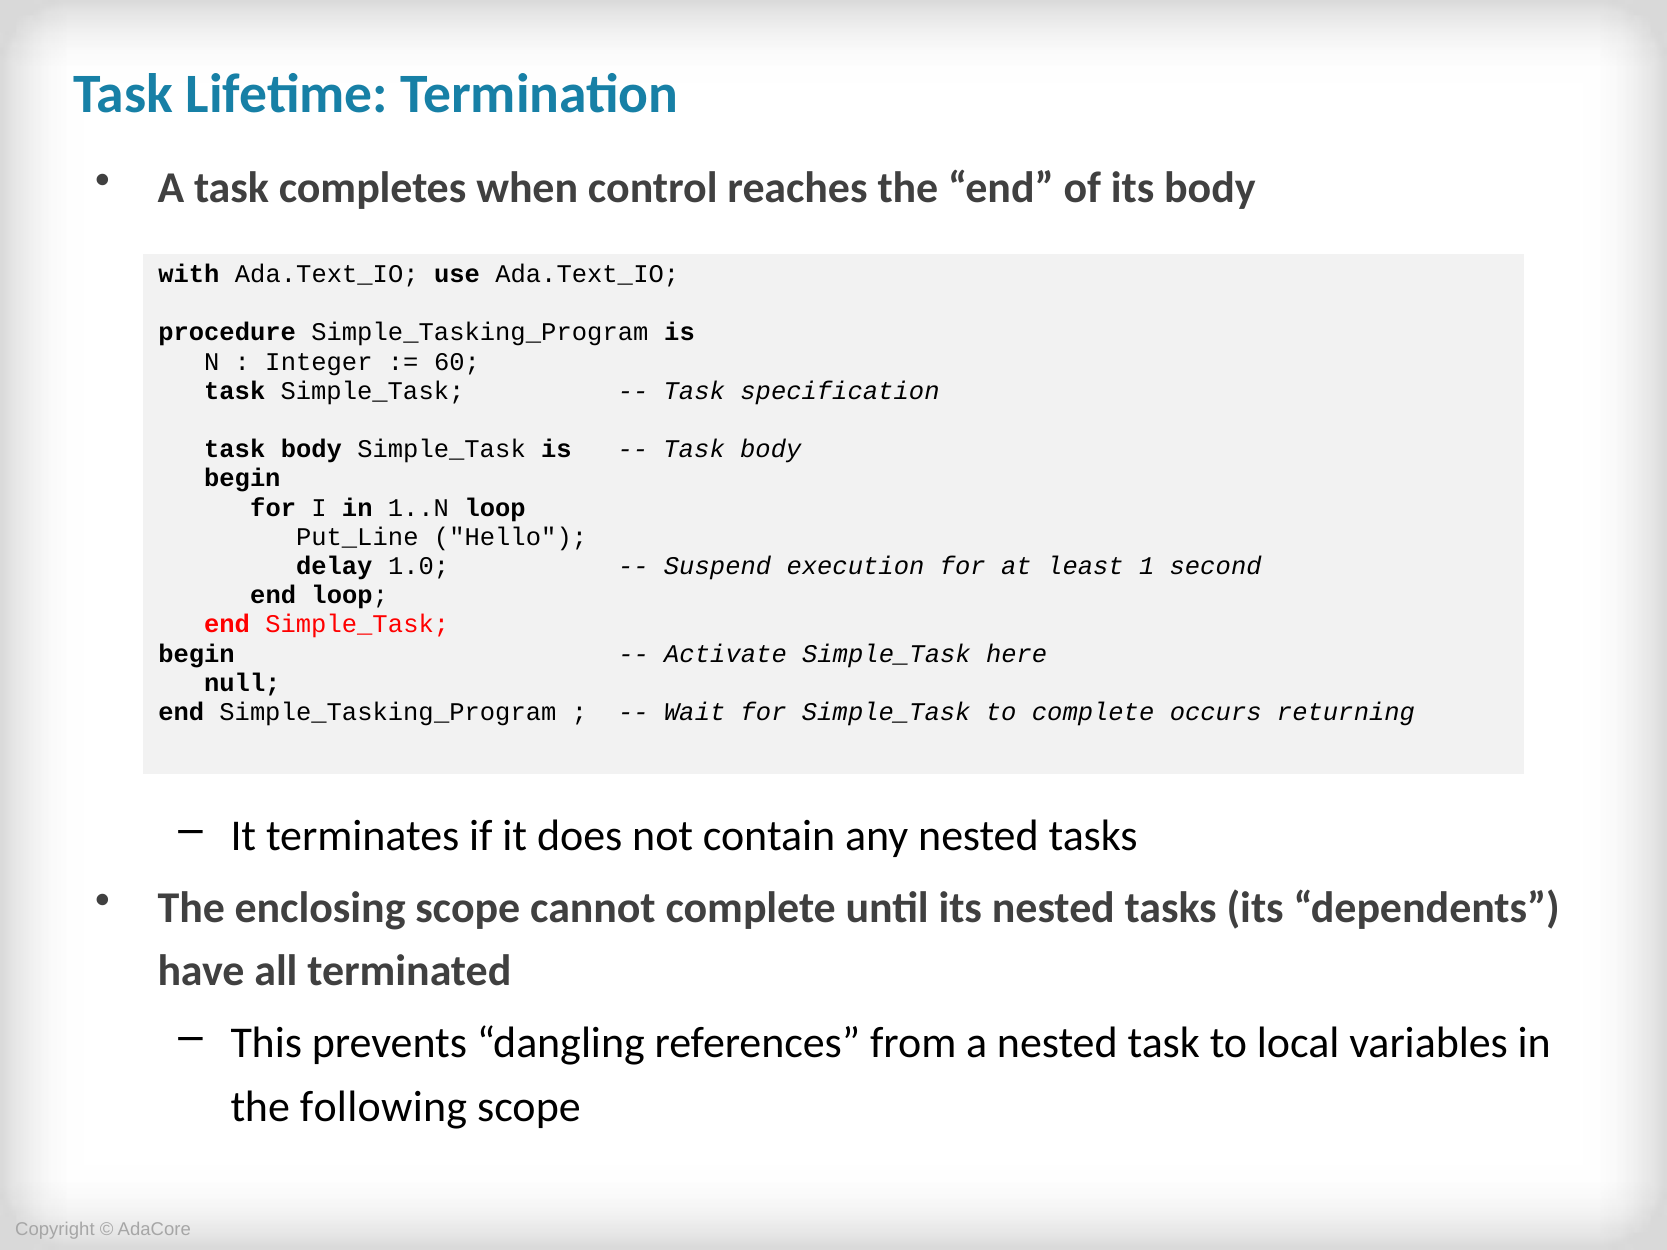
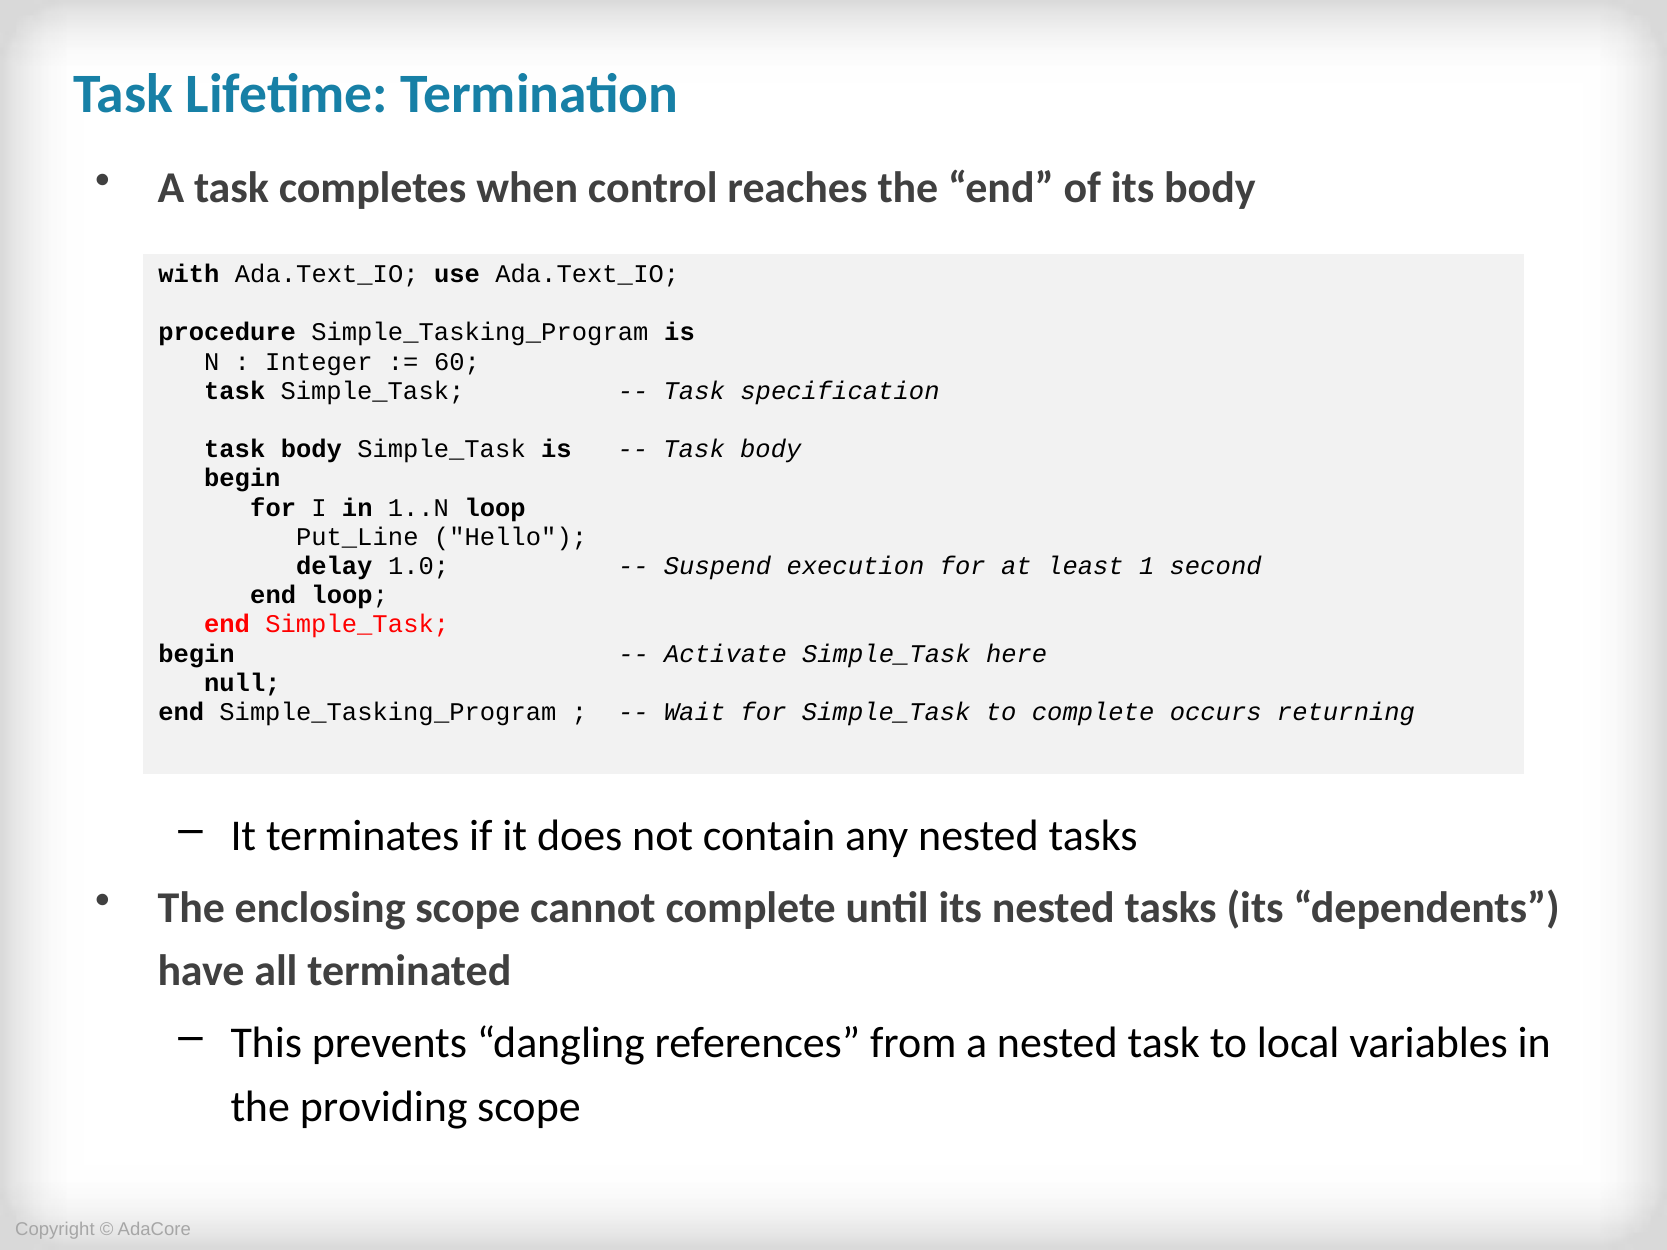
following: following -> providing
